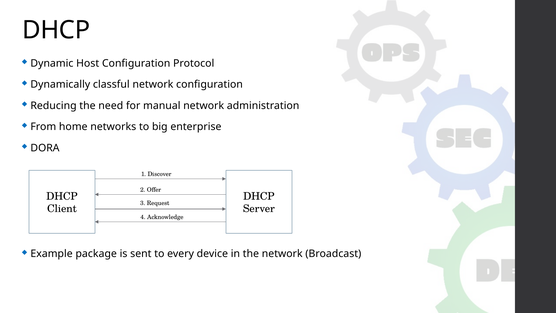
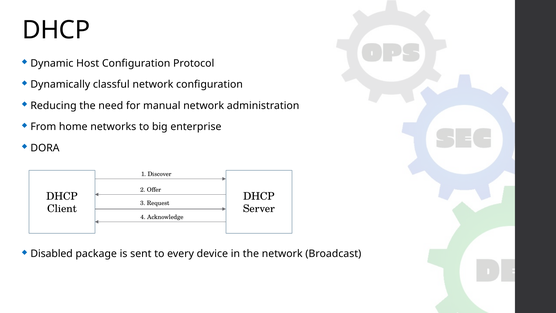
Example: Example -> Disabled
